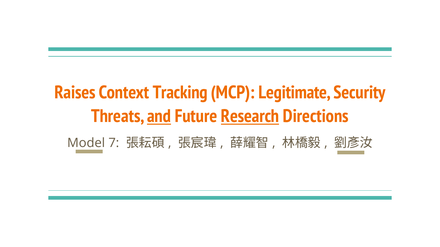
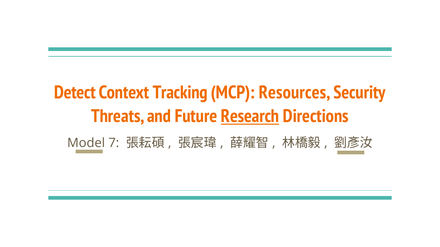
Raises: Raises -> Detect
Legitimate: Legitimate -> Resources
and underline: present -> none
